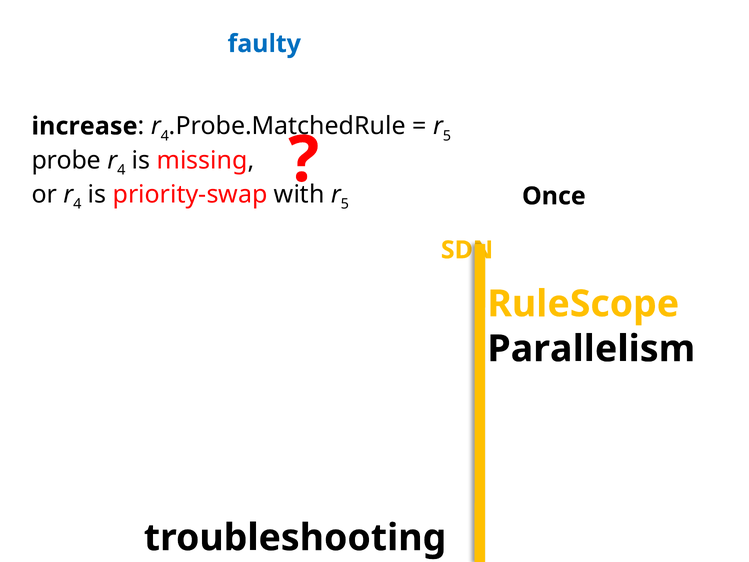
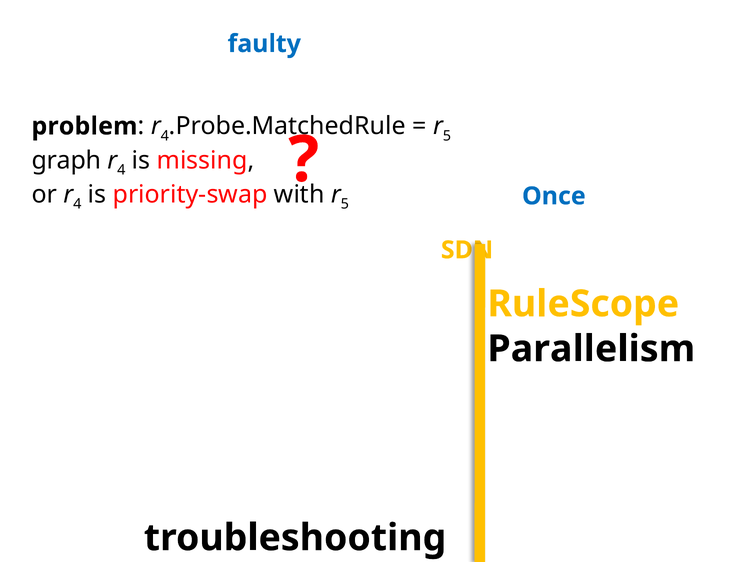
increase: increase -> problem
probe: probe -> graph
Once colour: black -> blue
